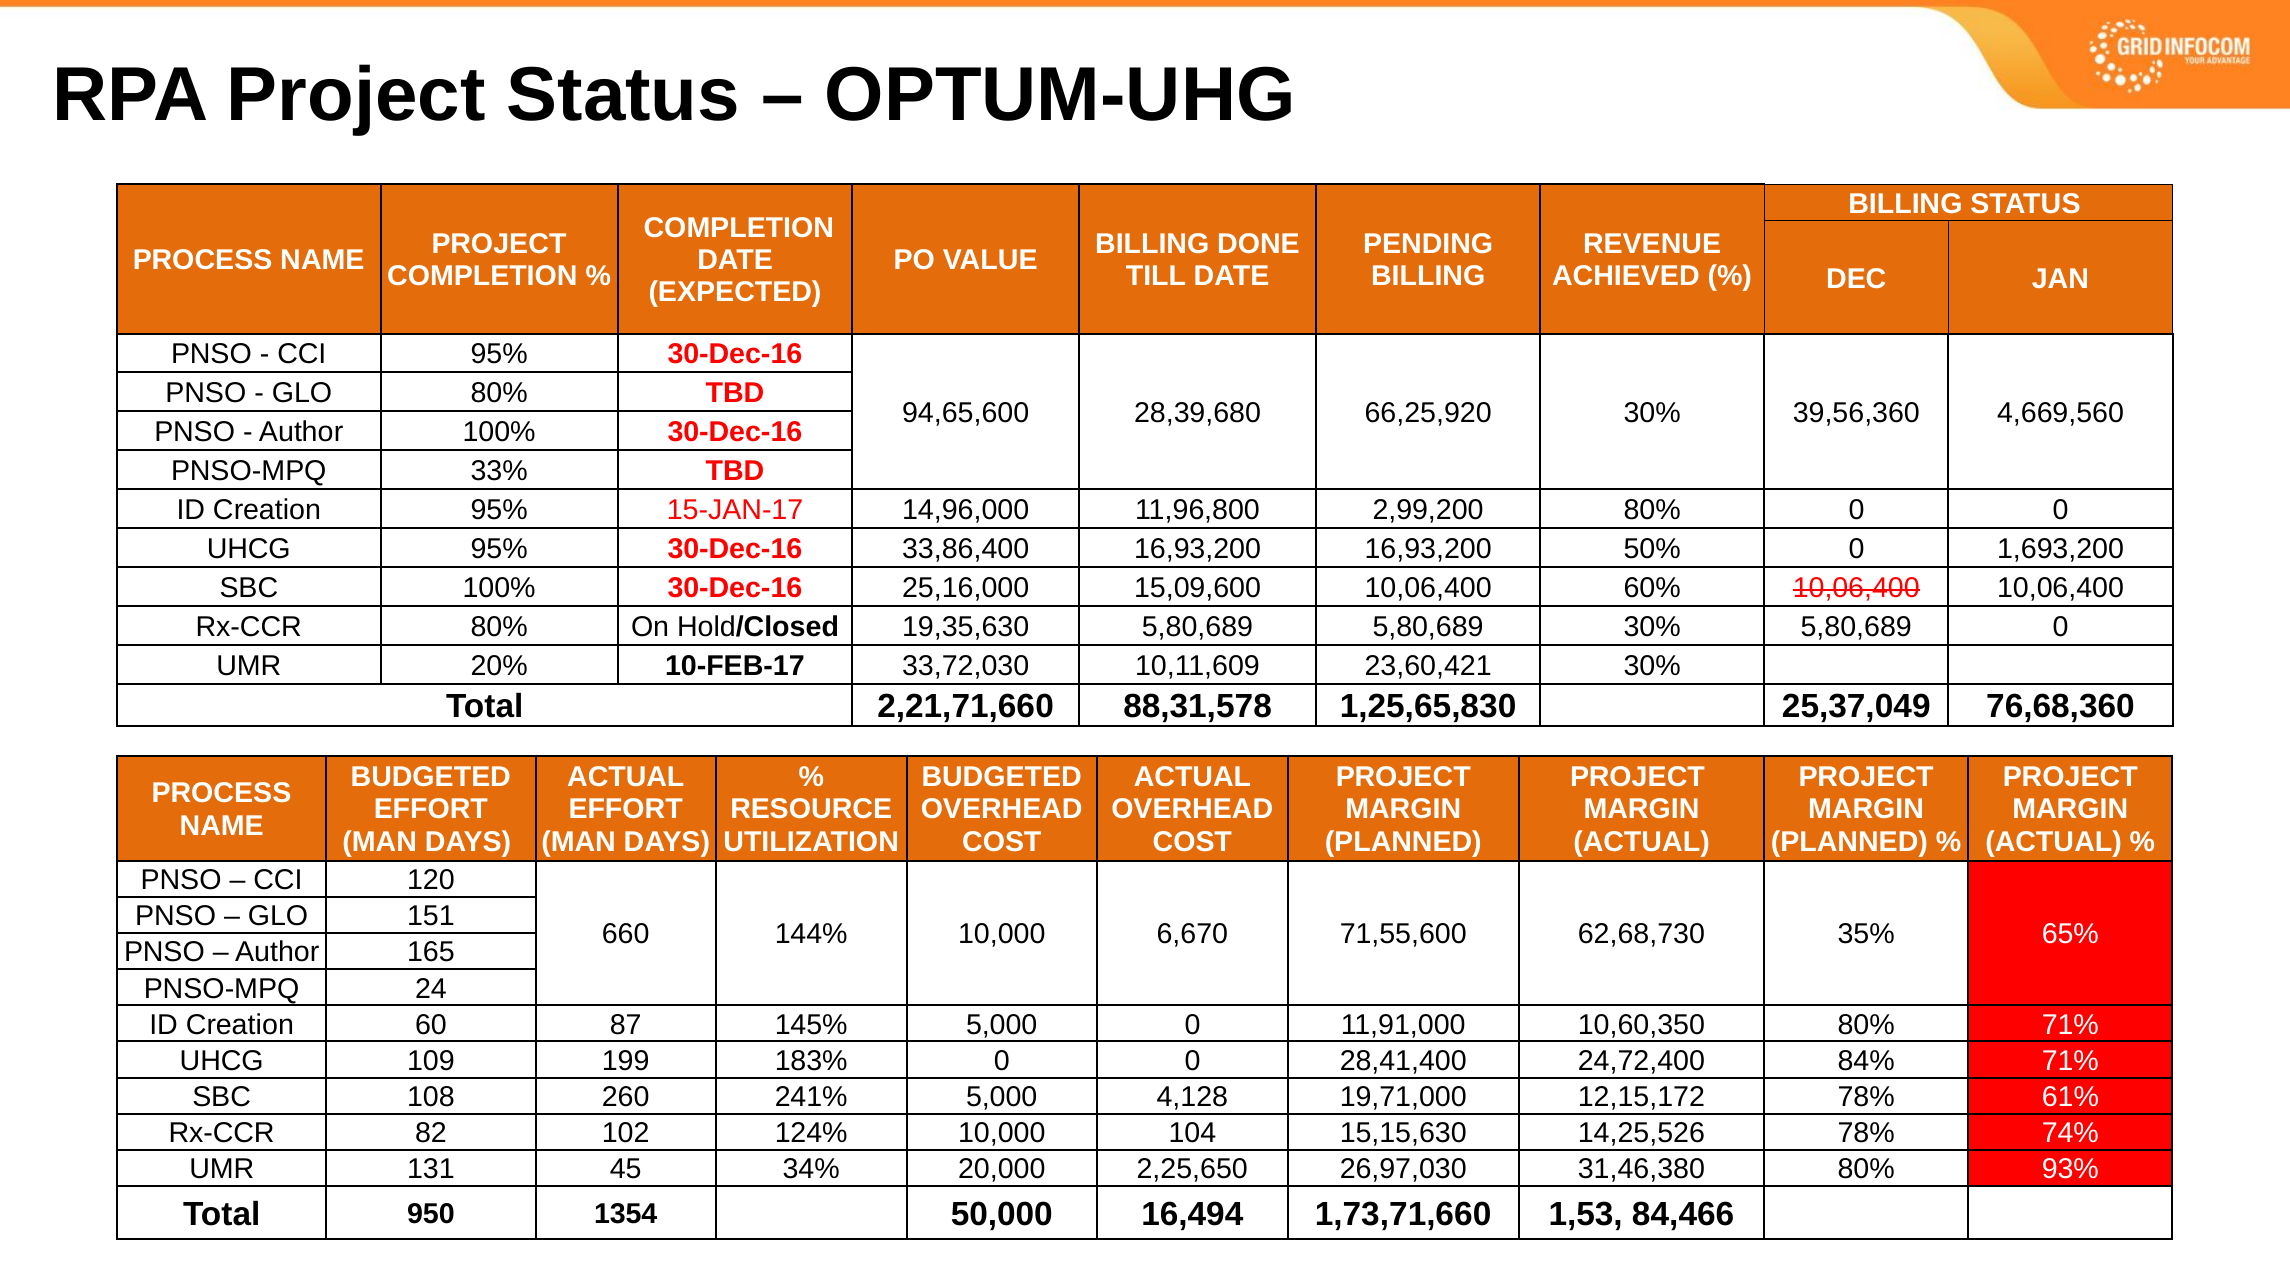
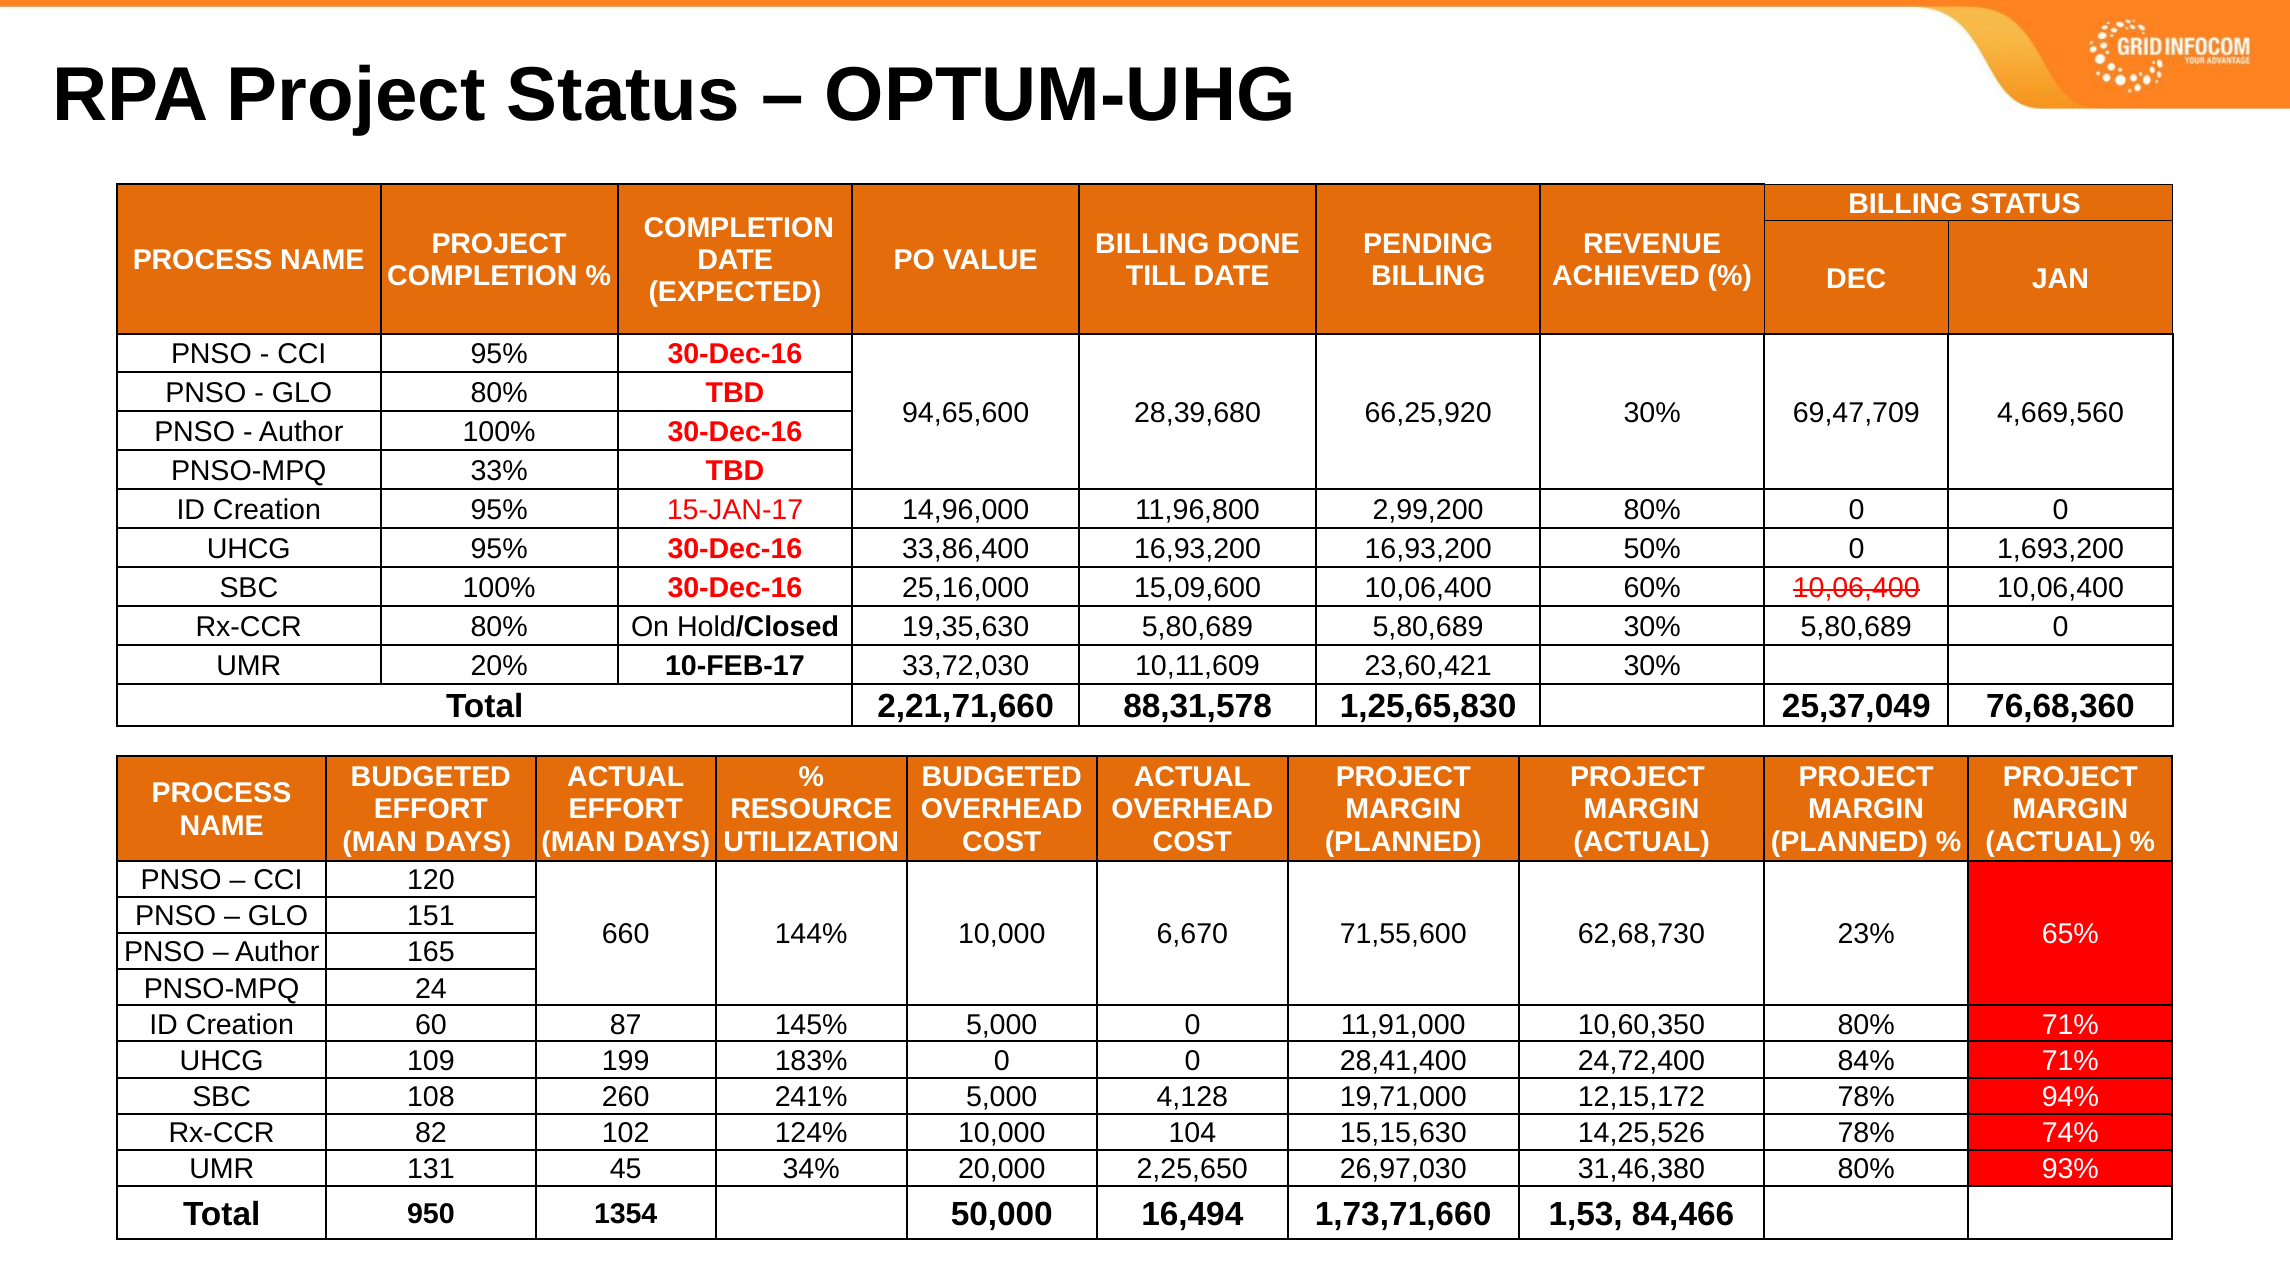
39,56,360: 39,56,360 -> 69,47,709
35%: 35% -> 23%
61%: 61% -> 94%
